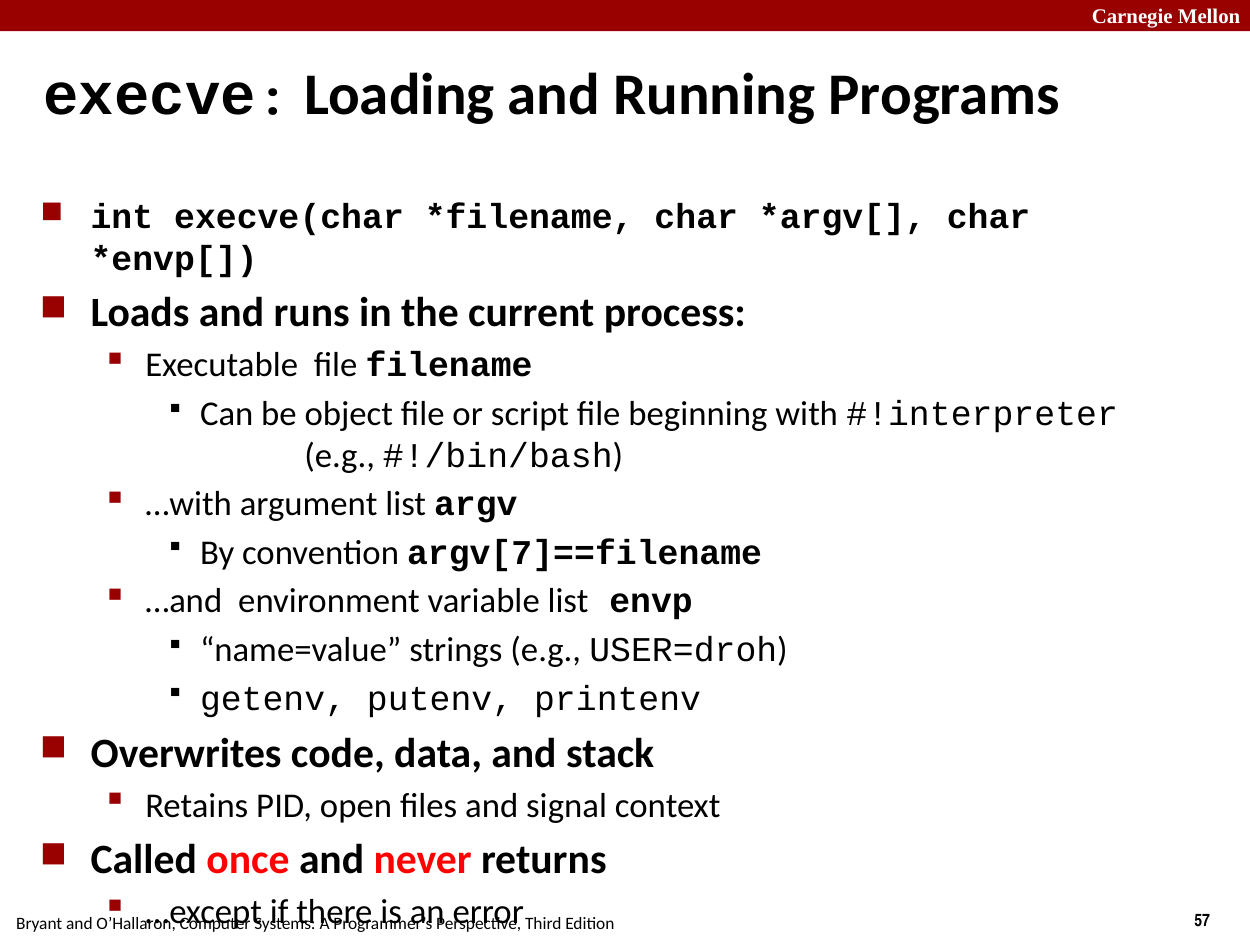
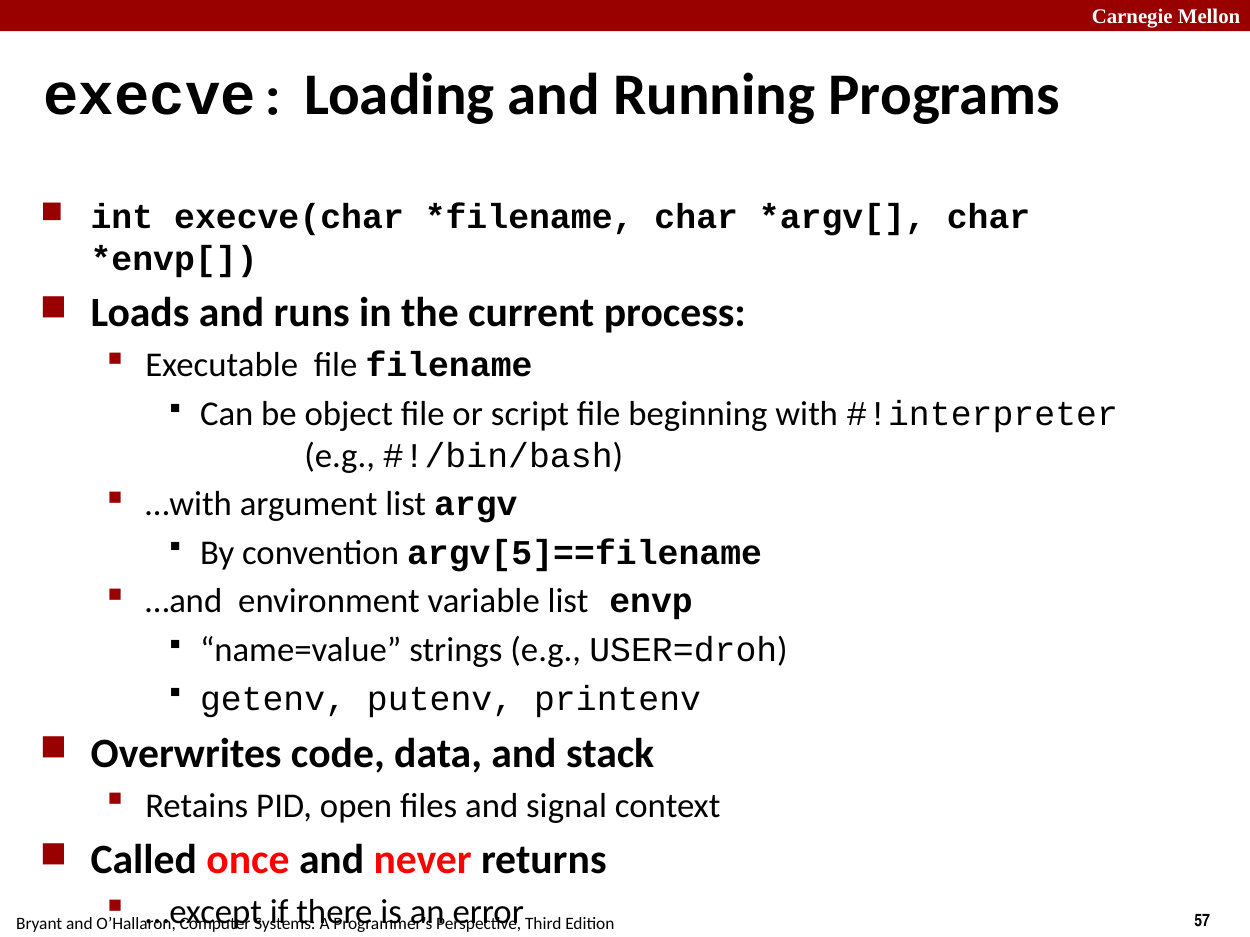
argv[7]==filename: argv[7]==filename -> argv[5]==filename
